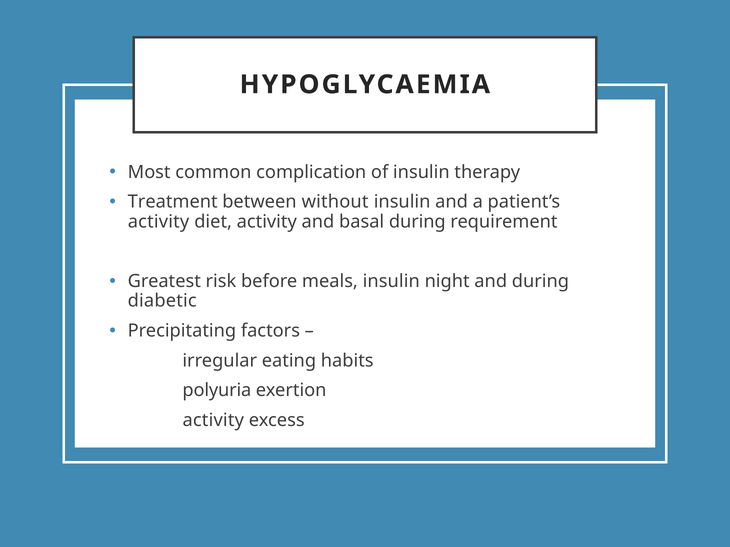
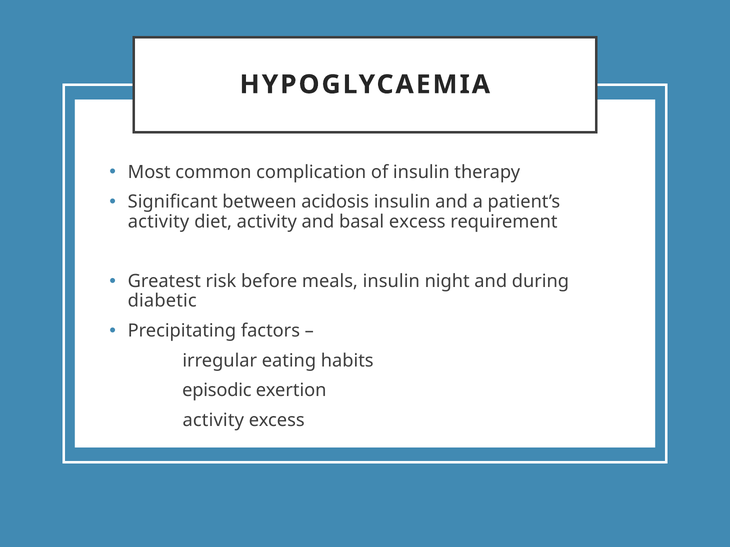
Treatment: Treatment -> Significant
without: without -> acidosis
basal during: during -> excess
polyuria: polyuria -> episodic
